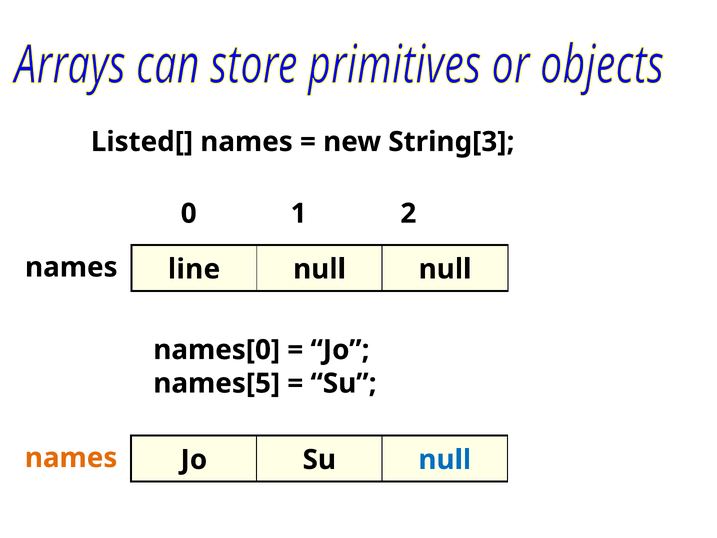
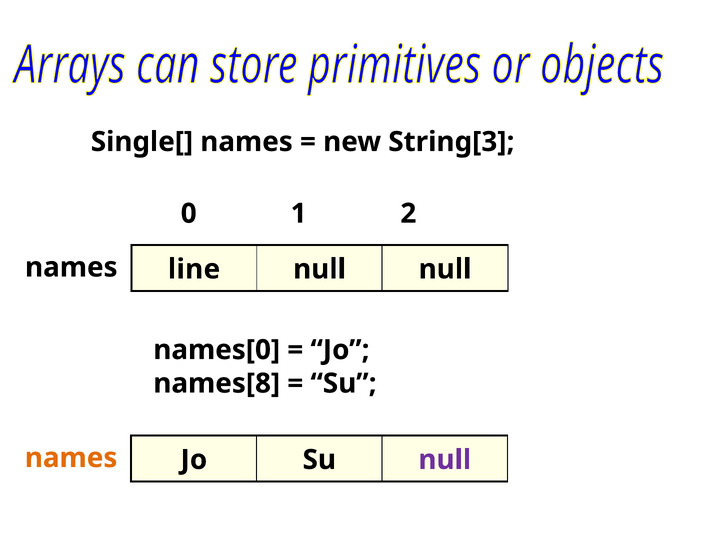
Listed[: Listed[ -> Single[
names[5: names[5 -> names[8
null at (445, 460) colour: blue -> purple
